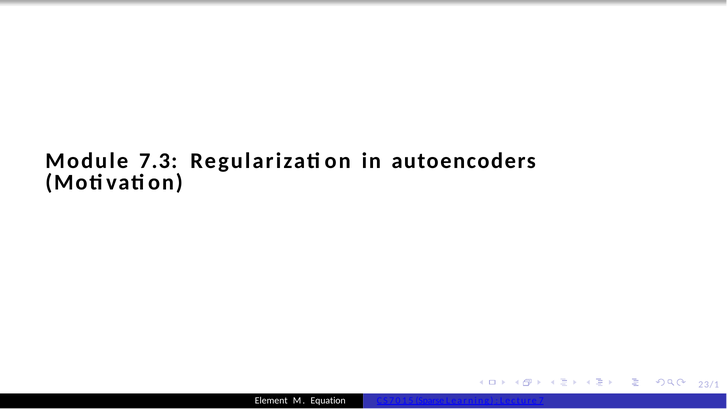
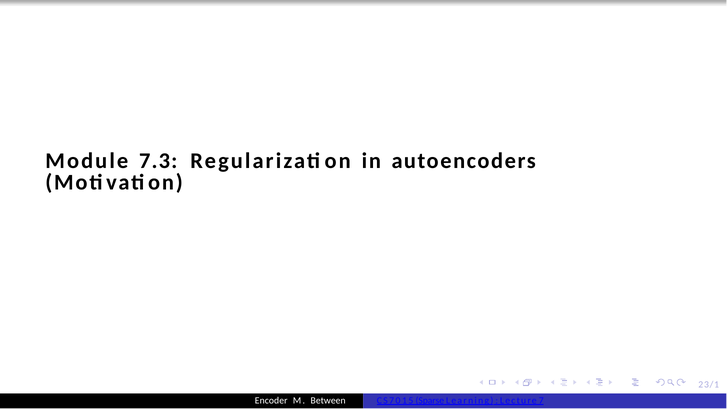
Element: Element -> Encoder
Equation: Equation -> Between
